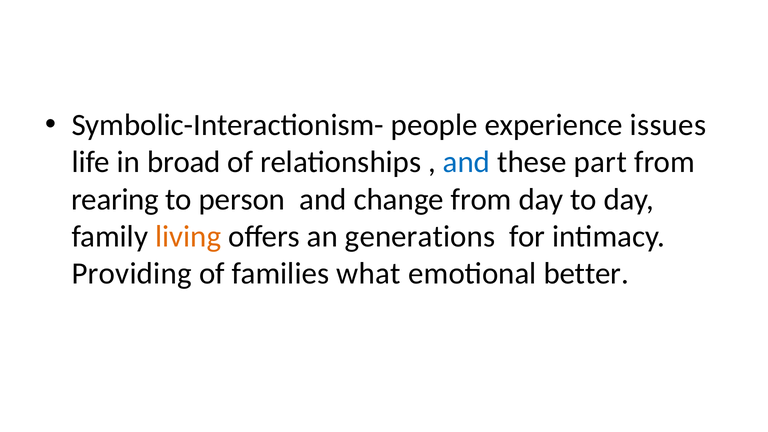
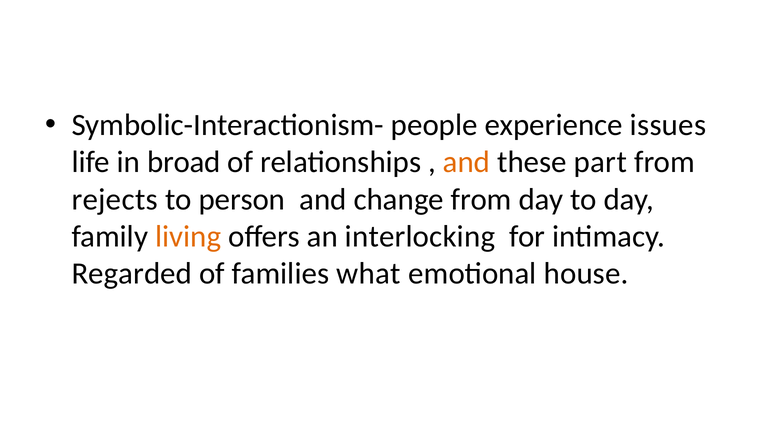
and at (467, 162) colour: blue -> orange
rearing: rearing -> rejects
generations: generations -> interlocking
Providing: Providing -> Regarded
better: better -> house
